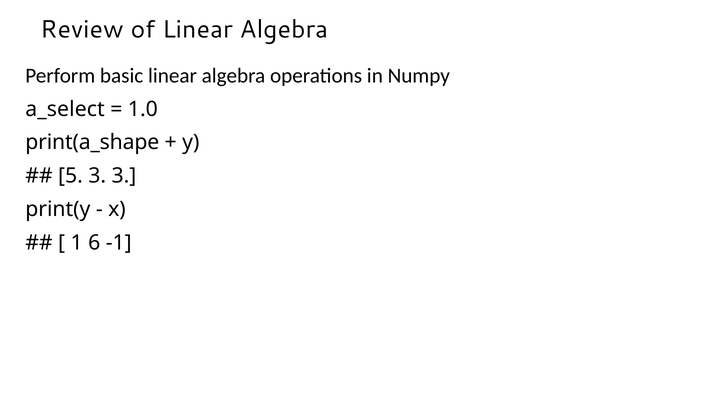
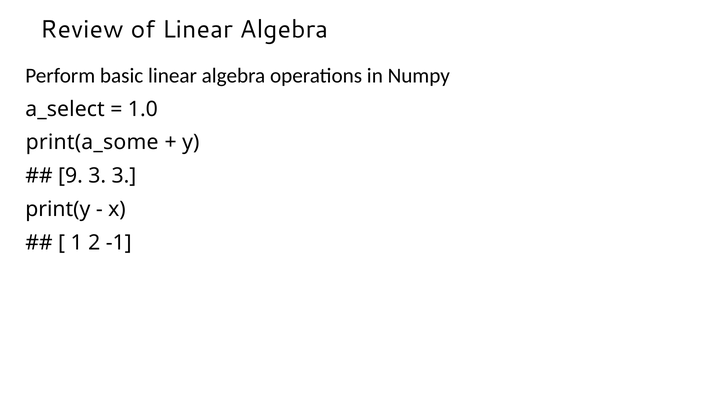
print(a_shape: print(a_shape -> print(a_some
5: 5 -> 9
6: 6 -> 2
